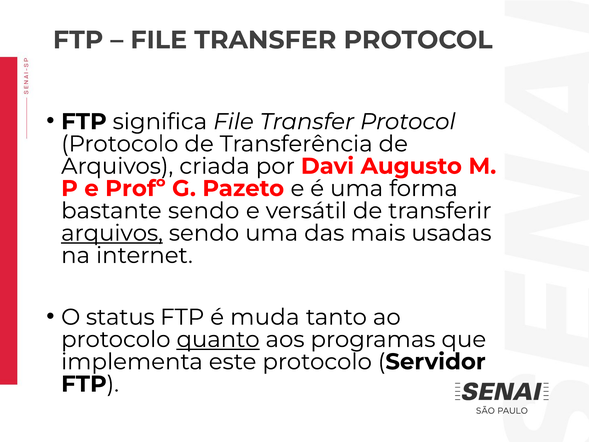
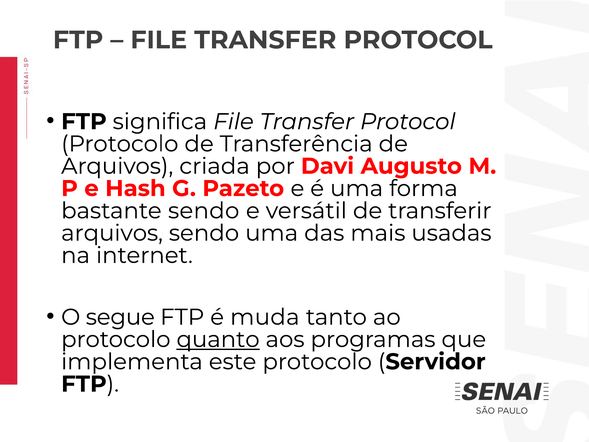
Profº: Profº -> Hash
arquivos at (112, 233) underline: present -> none
status: status -> segue
